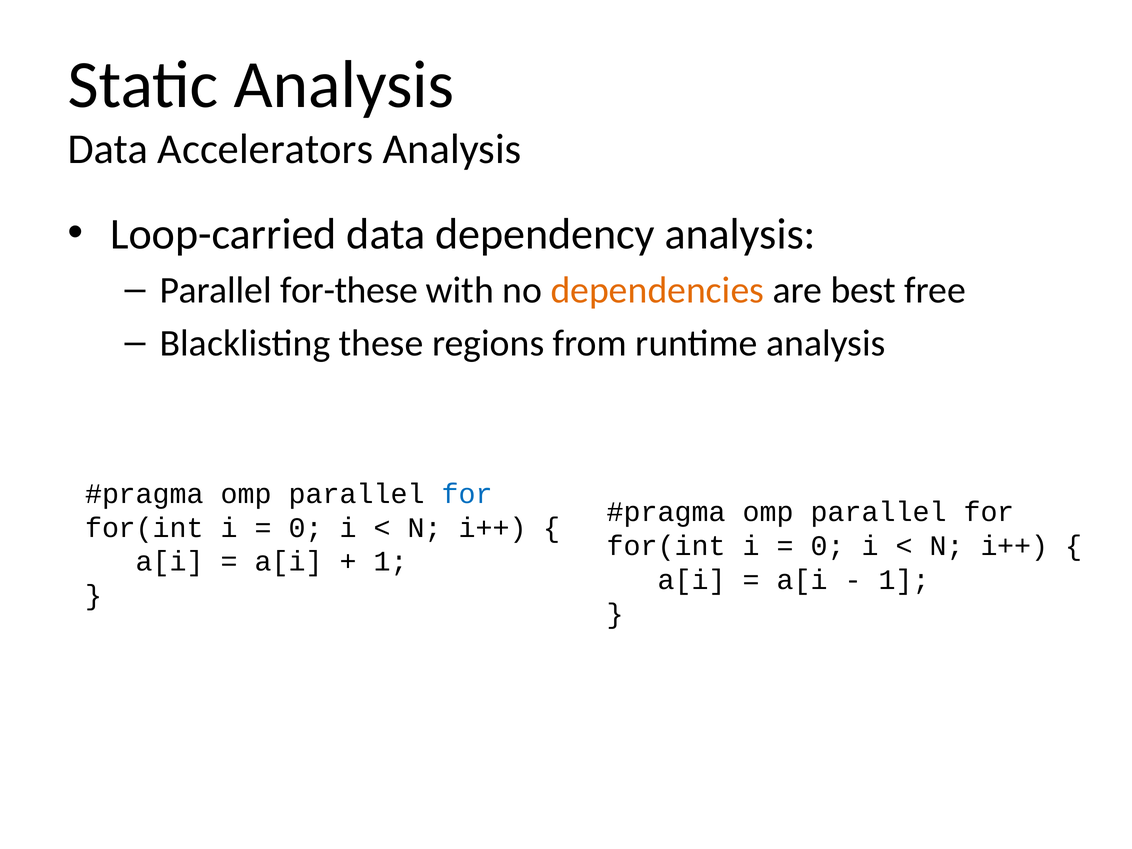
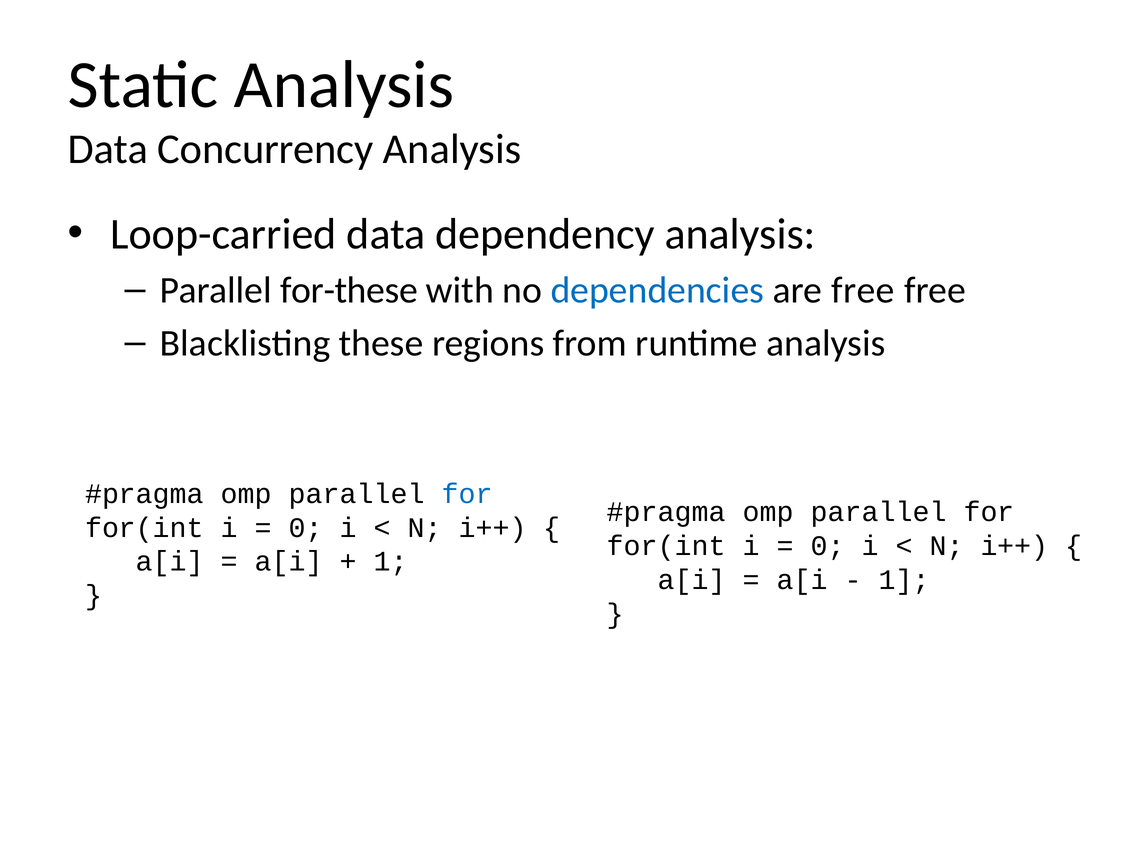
Accelerators: Accelerators -> Concurrency
dependencies colour: orange -> blue
are best: best -> free
